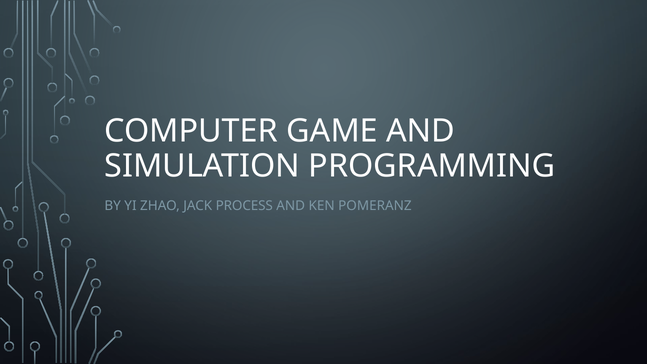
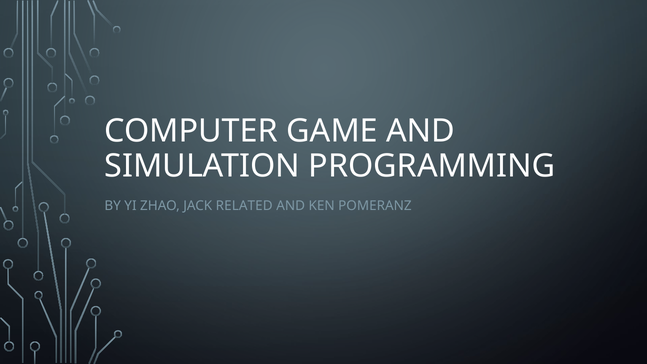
PROCESS: PROCESS -> RELATED
